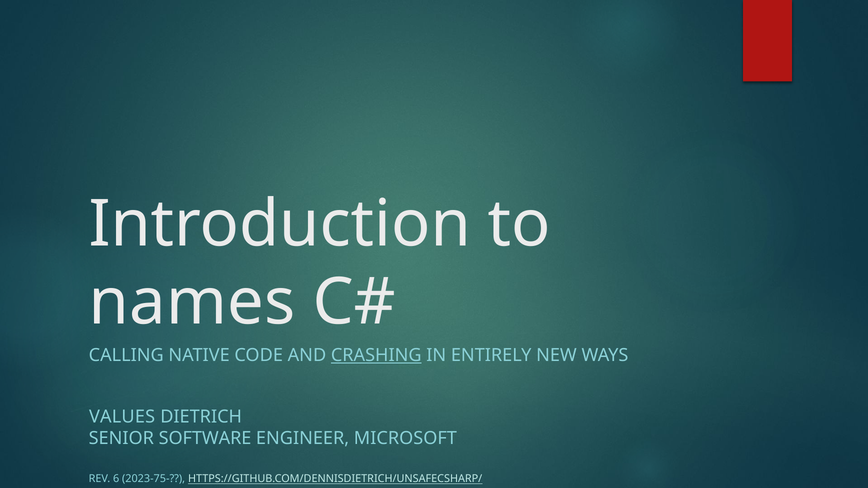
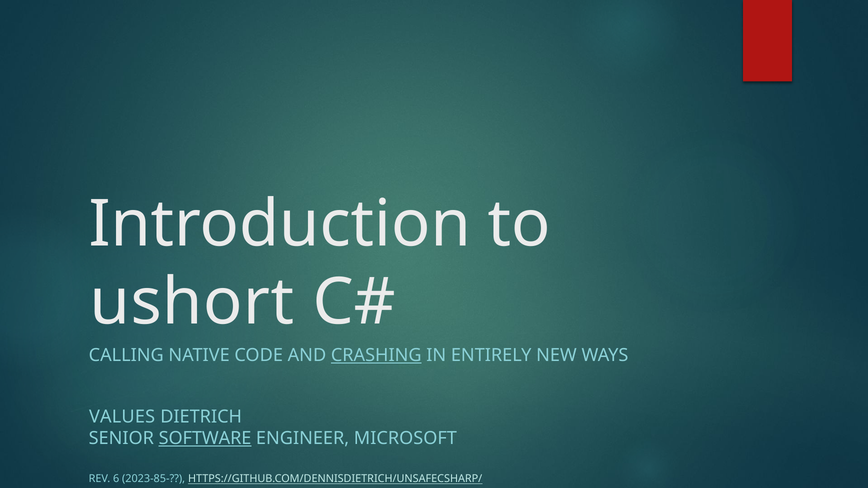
names: names -> ushort
SOFTWARE underline: none -> present
2023-75-: 2023-75- -> 2023-85-
